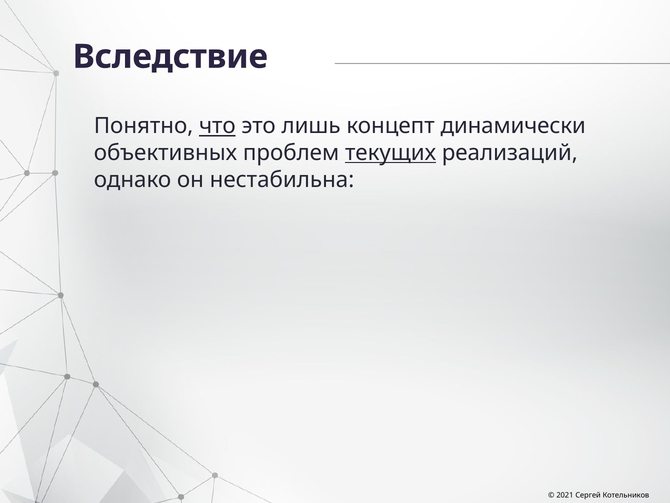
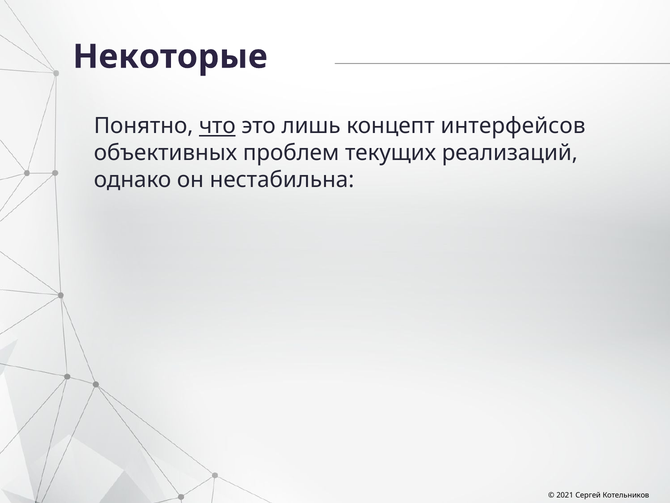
Вследствие: Вследствие -> Некоторые
динамически: динамически -> интерфейсов
текущих underline: present -> none
